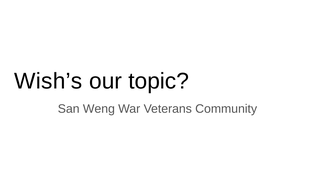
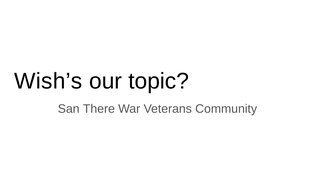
Weng: Weng -> There
